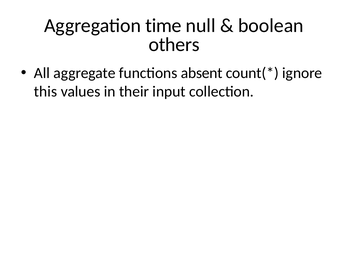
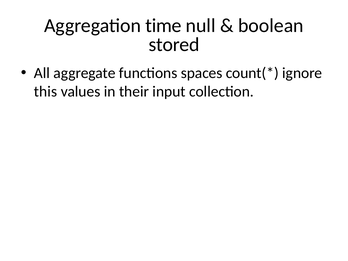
others: others -> stored
absent: absent -> spaces
